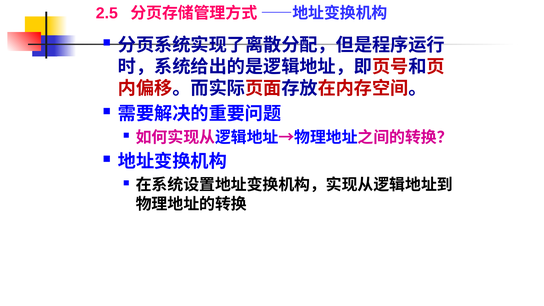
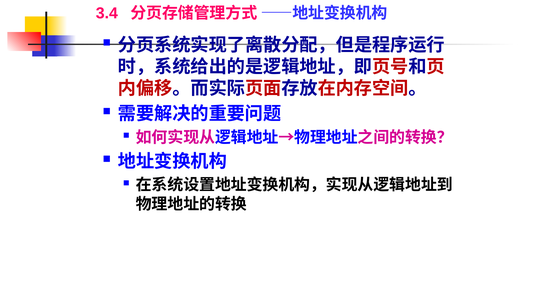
2.5: 2.5 -> 3.4
